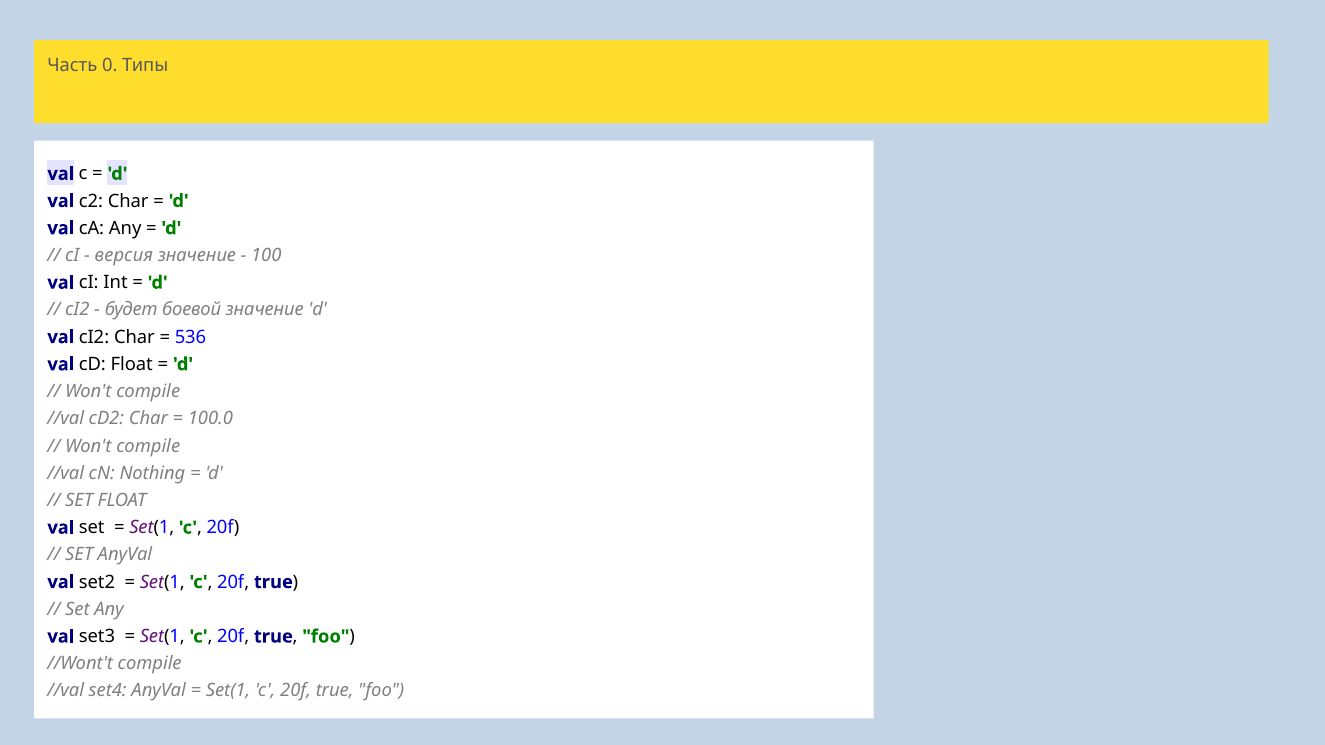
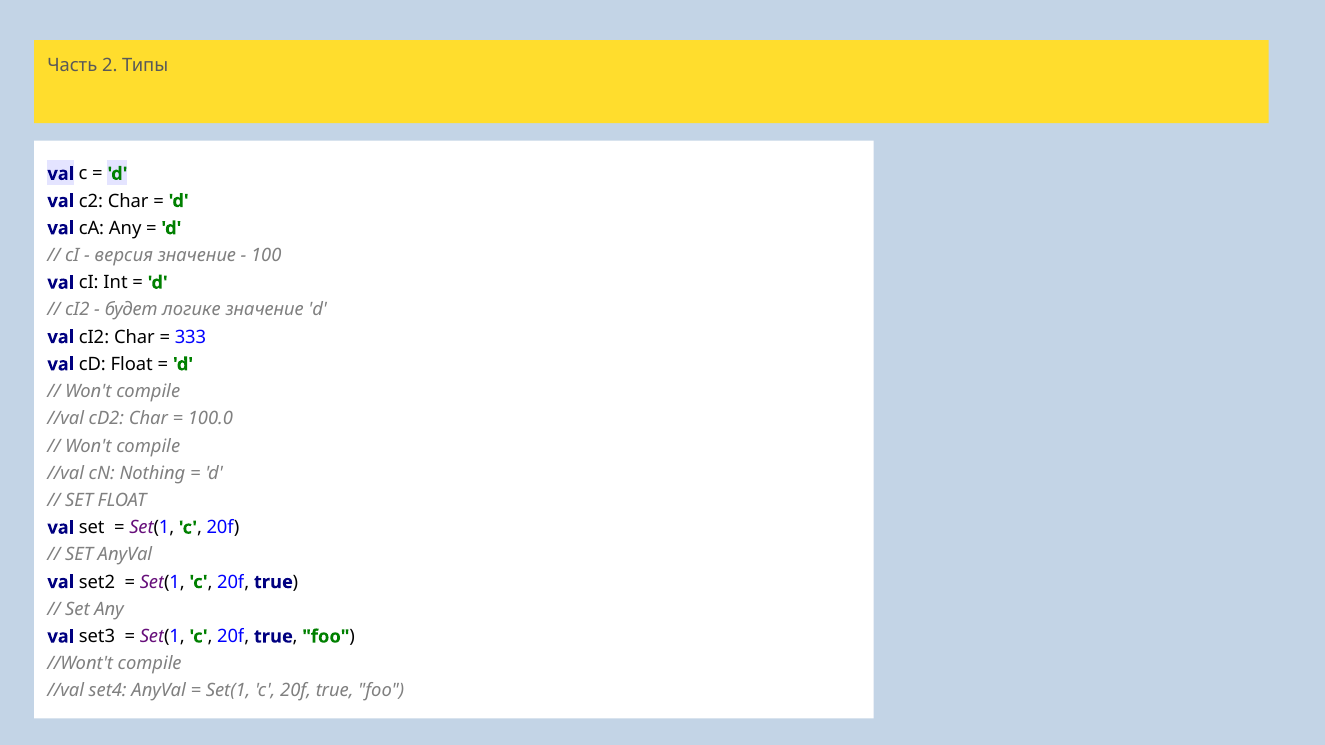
0: 0 -> 2
боевой: боевой -> логике
536: 536 -> 333
